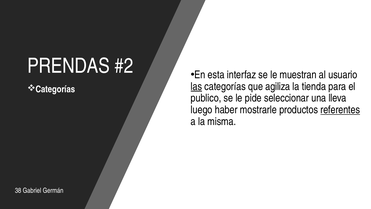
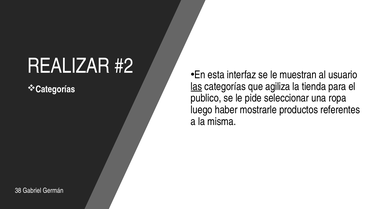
PRENDAS: PRENDAS -> REALIZAR
lleva: lleva -> ropa
referentes underline: present -> none
